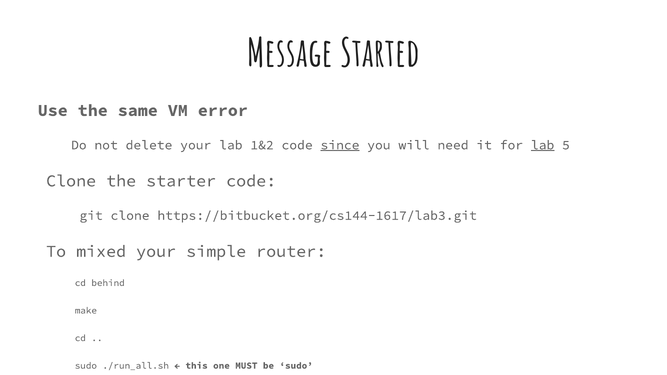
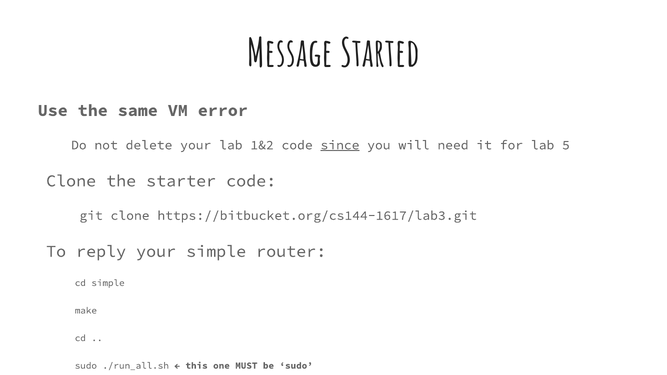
lab at (543, 145) underline: present -> none
mixed: mixed -> reply
cd behind: behind -> simple
